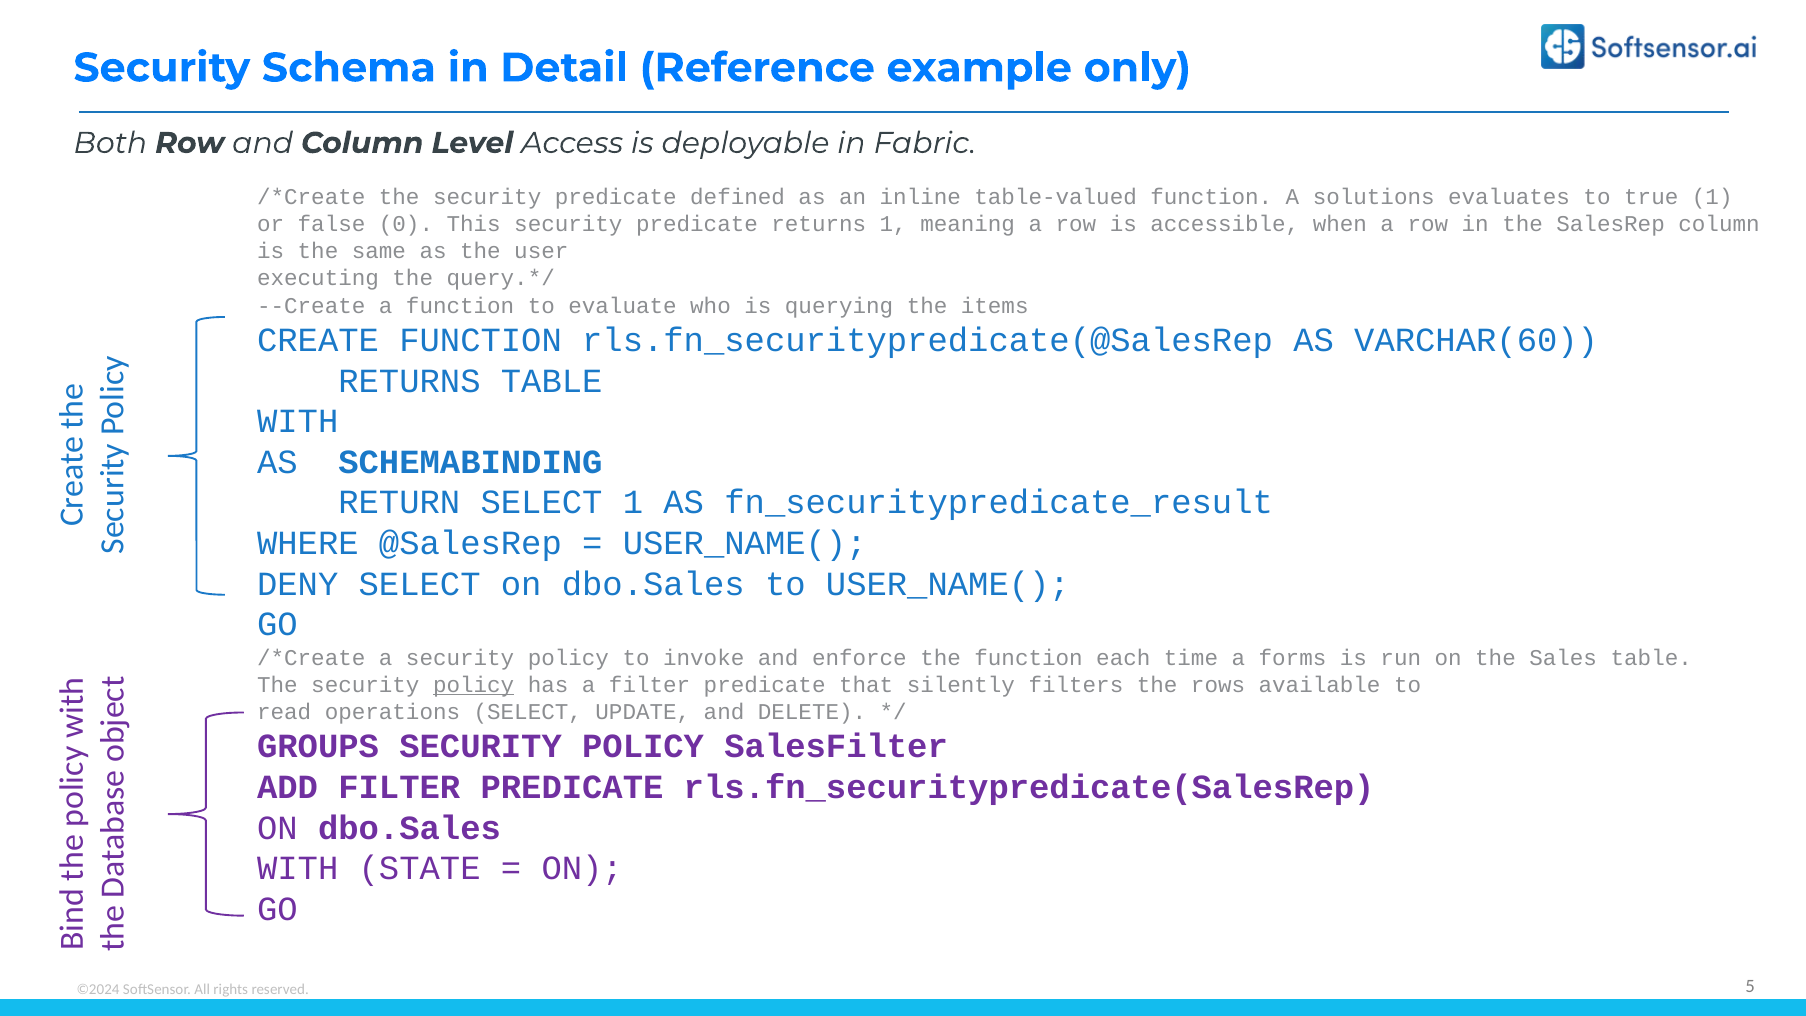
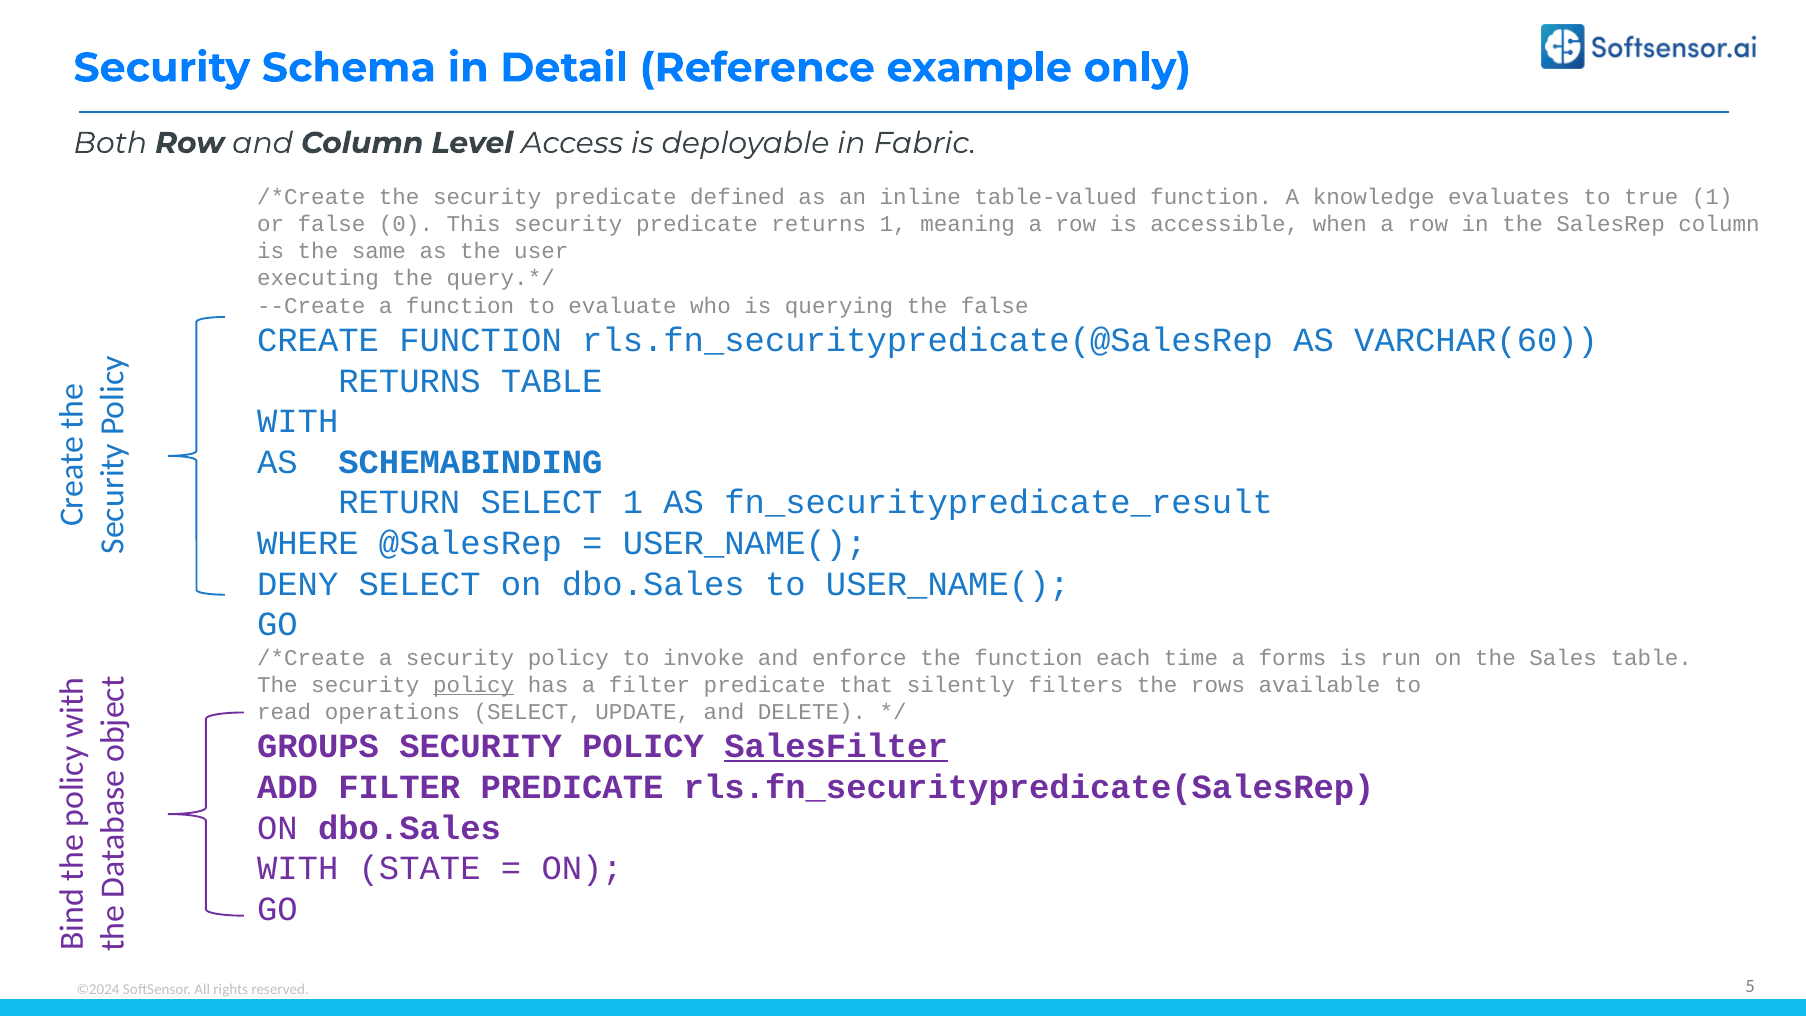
solutions: solutions -> knowledge
the items: items -> false
SalesFilter underline: none -> present
